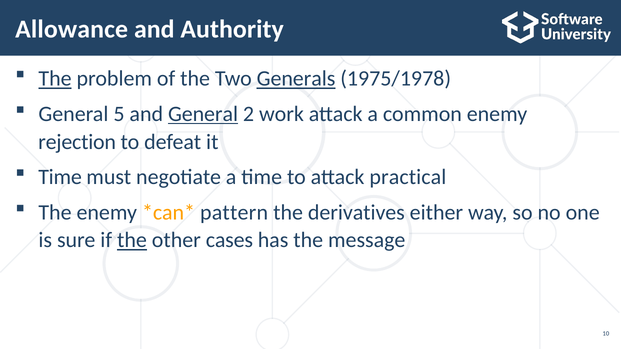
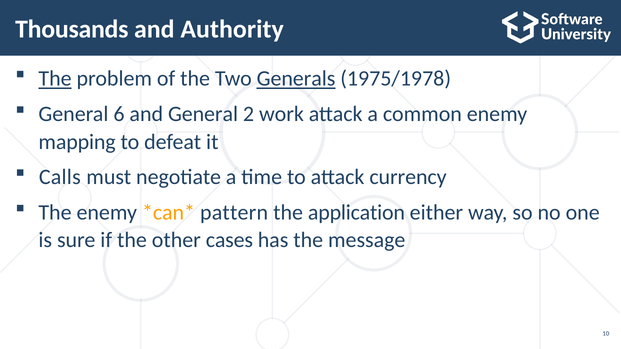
Allowance: Allowance -> Thousands
5: 5 -> 6
General at (203, 114) underline: present -> none
rejection: rejection -> mapping
Time at (60, 177): Time -> Calls
practical: practical -> currency
derivatives: derivatives -> application
the at (132, 241) underline: present -> none
